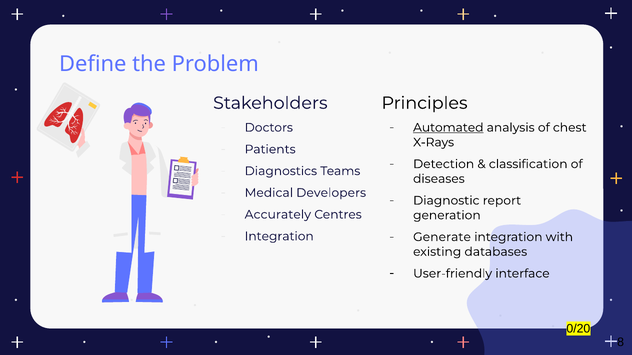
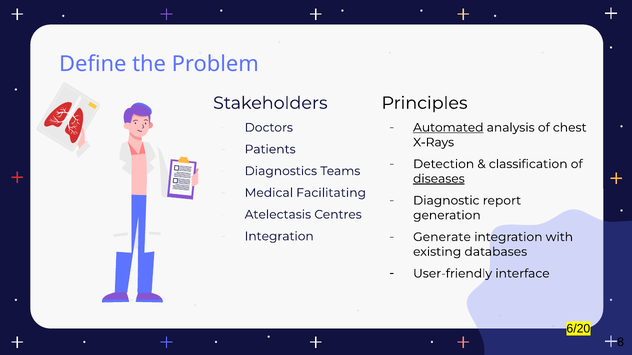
diseases underline: none -> present
Developers: Developers -> Facilitating
Accurately: Accurately -> Atelectasis
0/20: 0/20 -> 6/20
